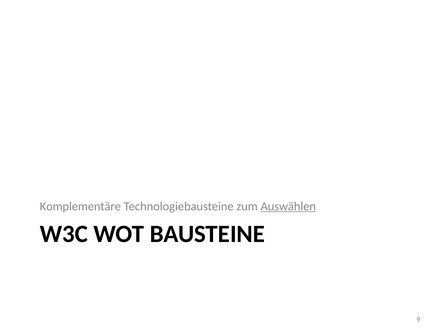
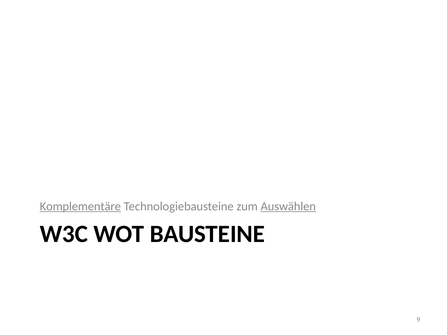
Komplementäre underline: none -> present
